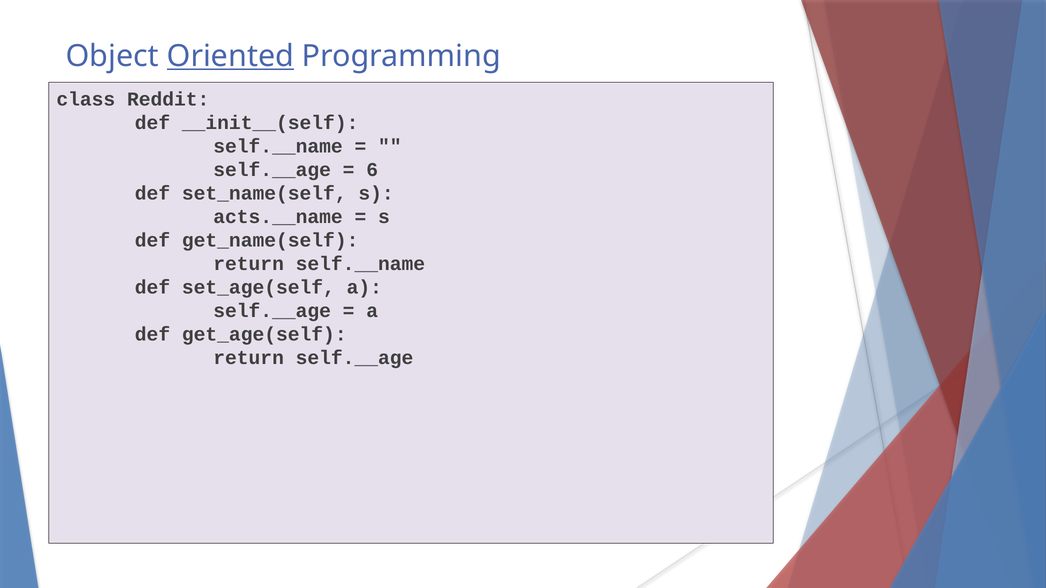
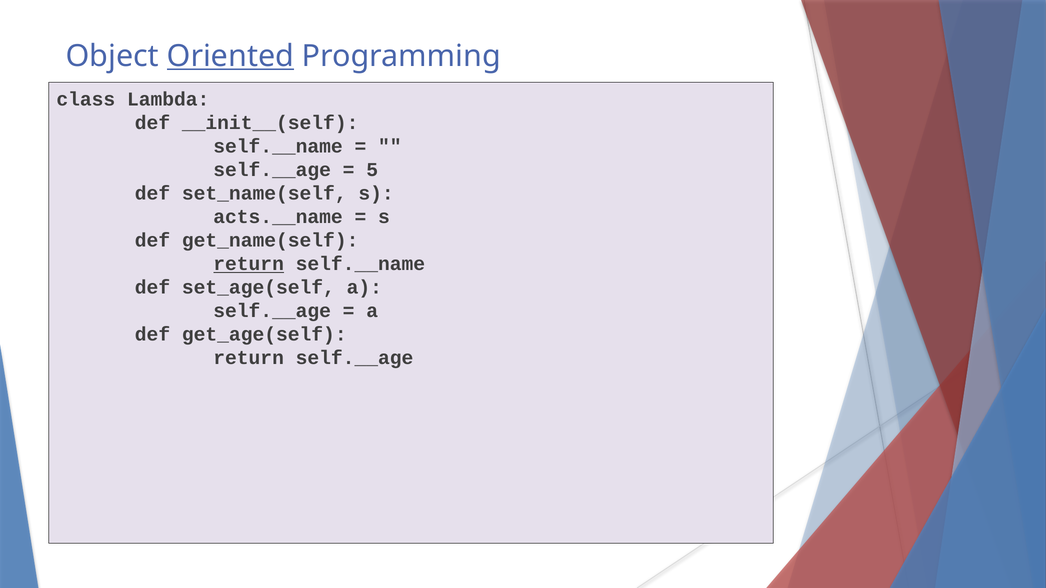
Reddit: Reddit -> Lambda
6: 6 -> 5
return at (249, 264) underline: none -> present
